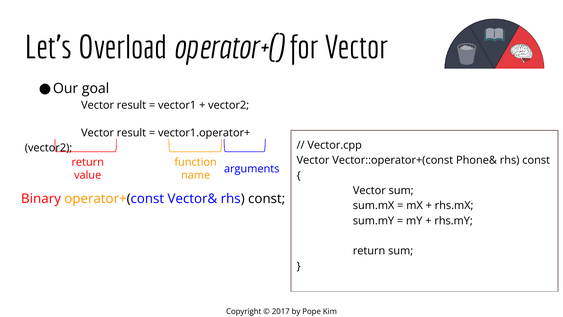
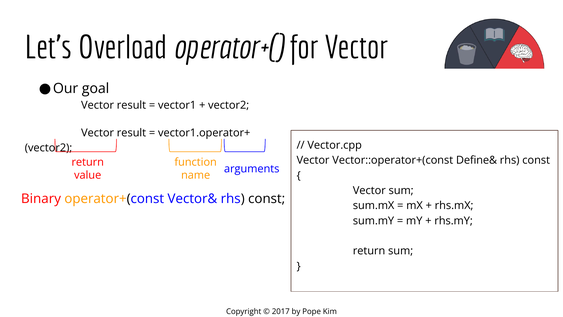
Phone&: Phone& -> Define&
